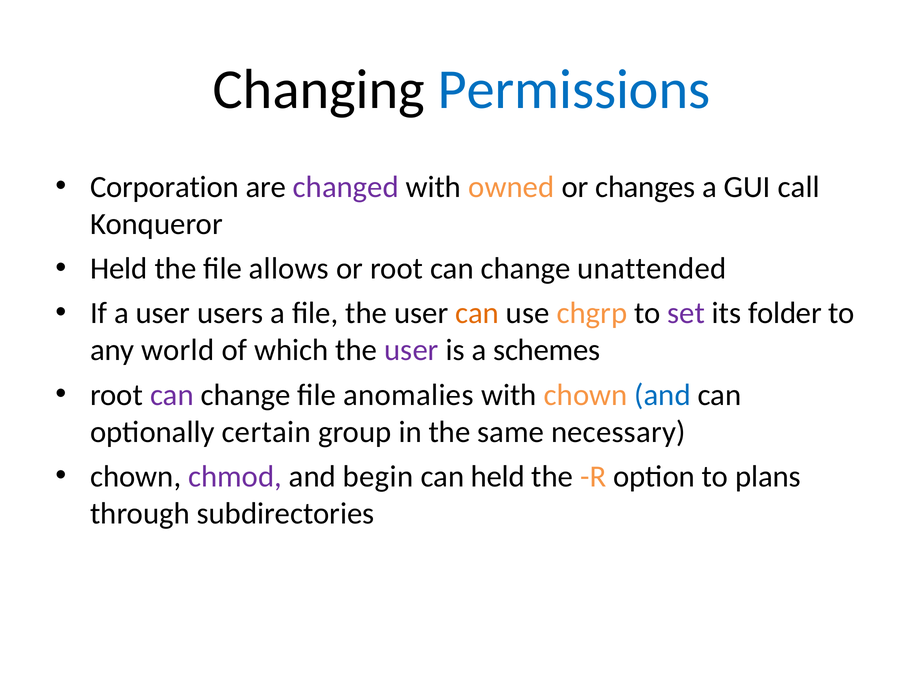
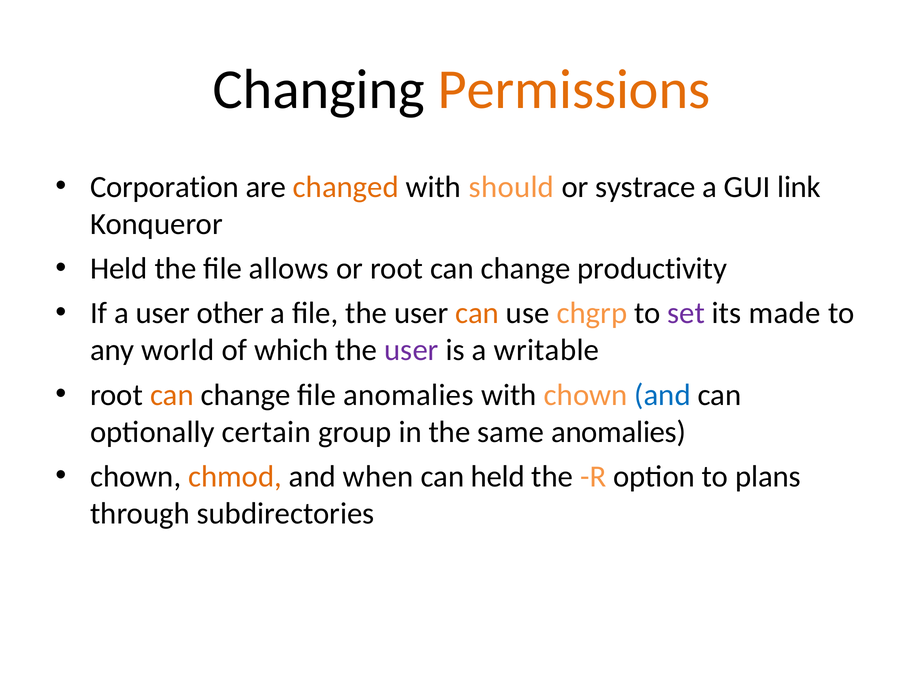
Permissions colour: blue -> orange
changed colour: purple -> orange
owned: owned -> should
changes: changes -> systrace
call: call -> link
unattended: unattended -> productivity
users: users -> other
folder: folder -> made
schemes: schemes -> writable
can at (172, 395) colour: purple -> orange
same necessary: necessary -> anomalies
chmod colour: purple -> orange
begin: begin -> when
